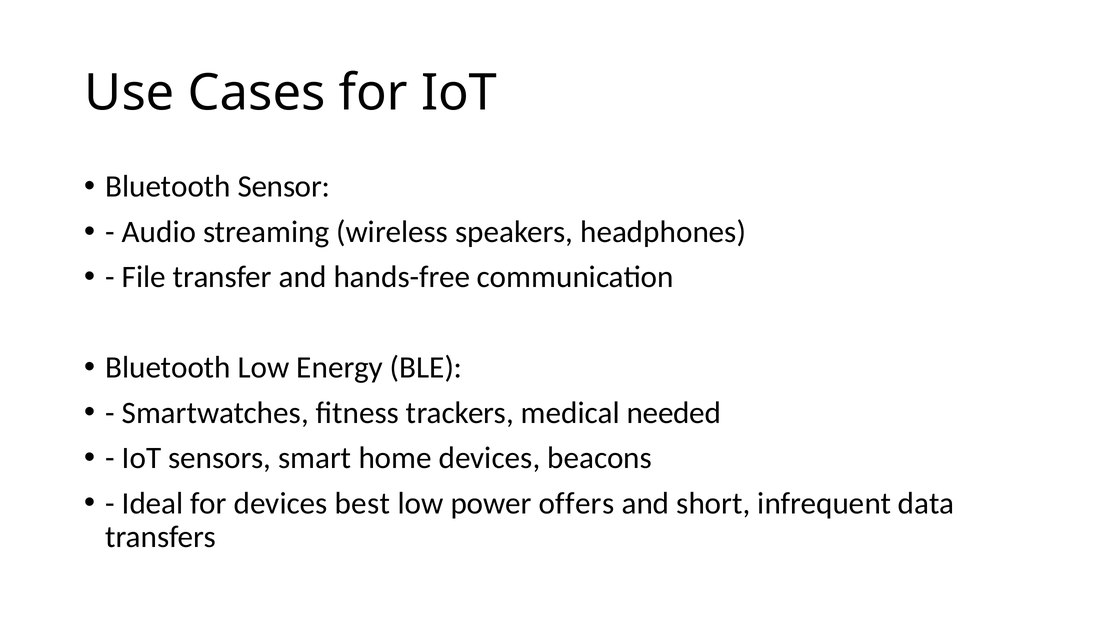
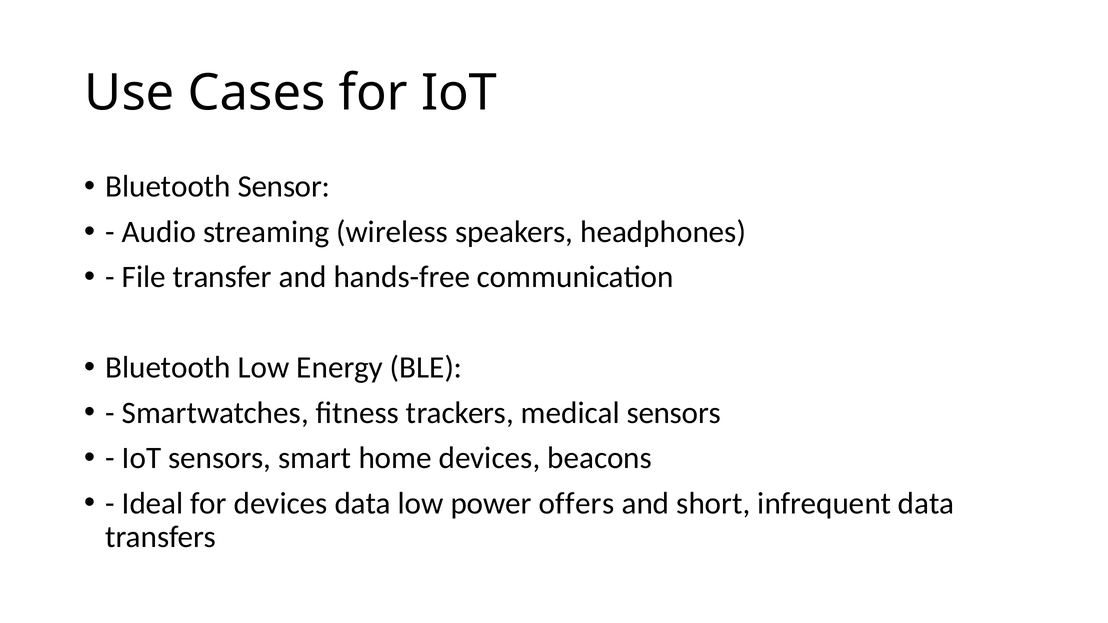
medical needed: needed -> sensors
devices best: best -> data
